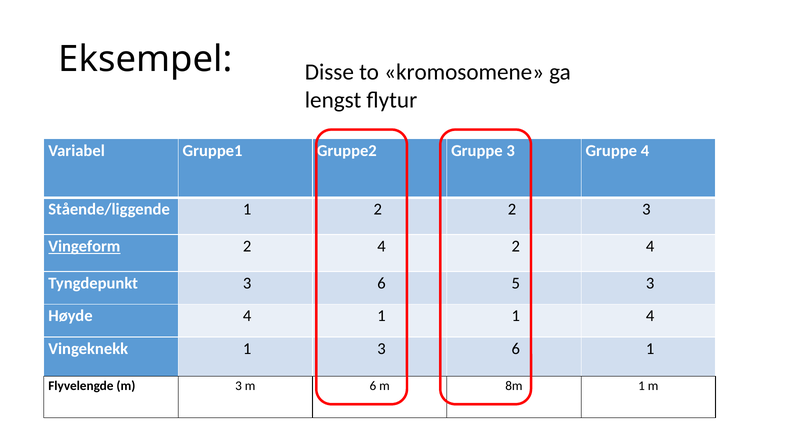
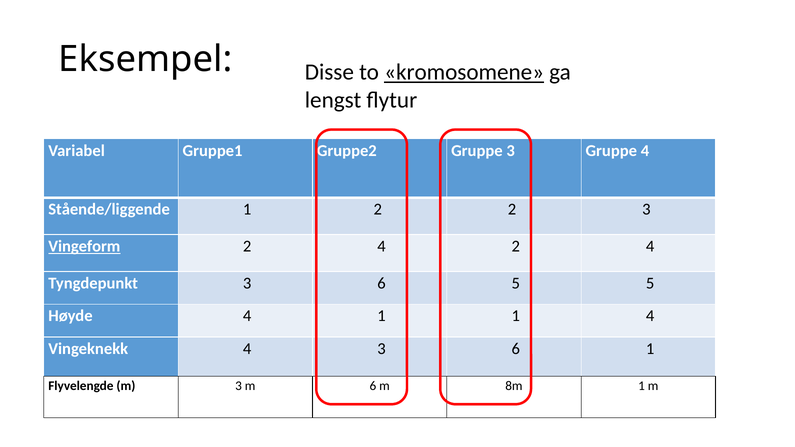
kromosomene underline: none -> present
5 3: 3 -> 5
Vingeknekk 1: 1 -> 4
